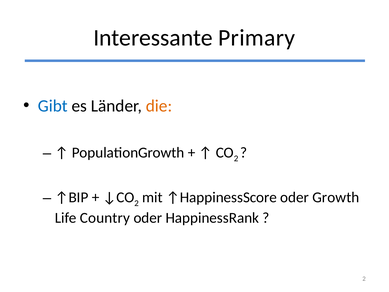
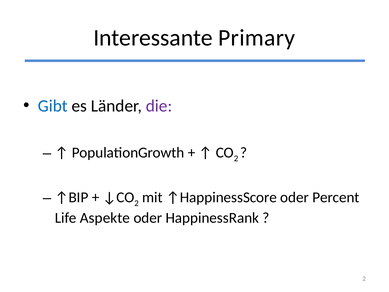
die colour: orange -> purple
Growth: Growth -> Percent
Country: Country -> Aspekte
